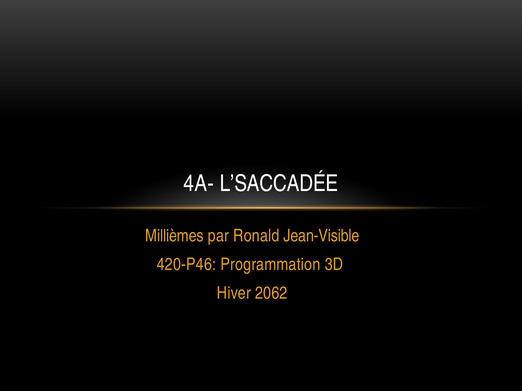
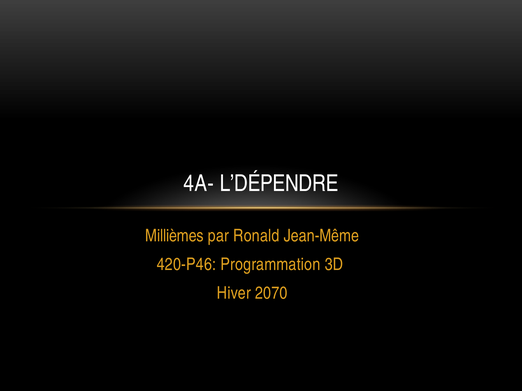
L’SACCADÉE: L’SACCADÉE -> L’DÉPENDRE
Jean-Visible: Jean-Visible -> Jean-Même
2062: 2062 -> 2070
